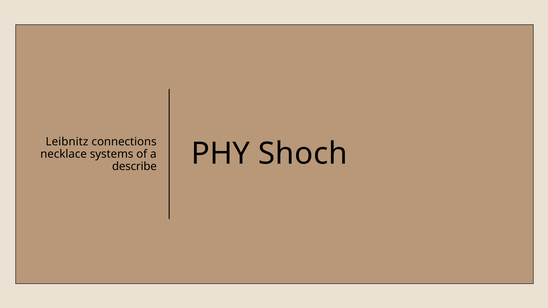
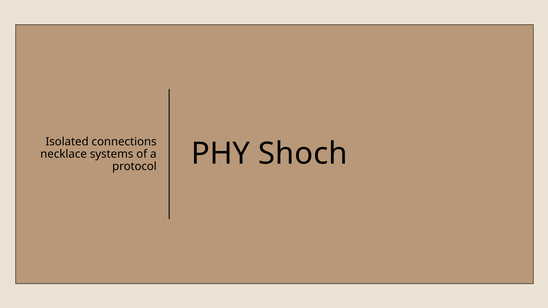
Leibnitz: Leibnitz -> Isolated
describe: describe -> protocol
